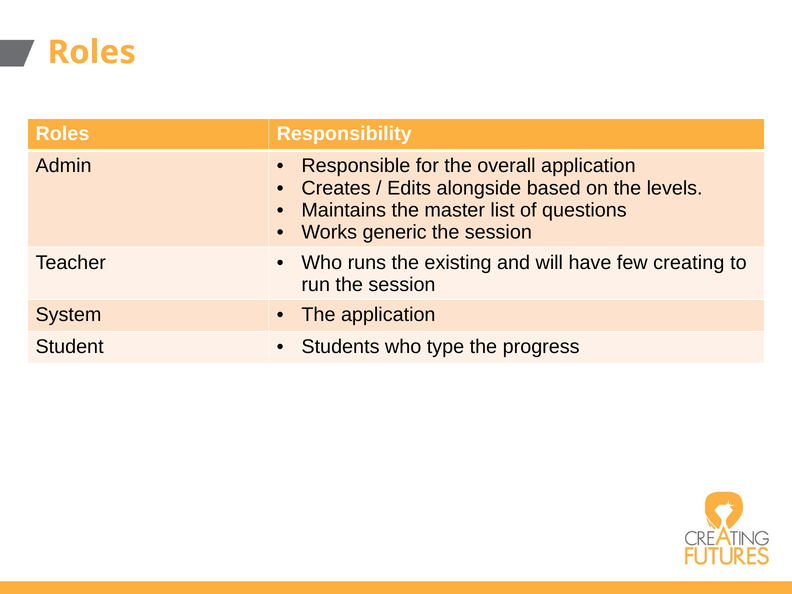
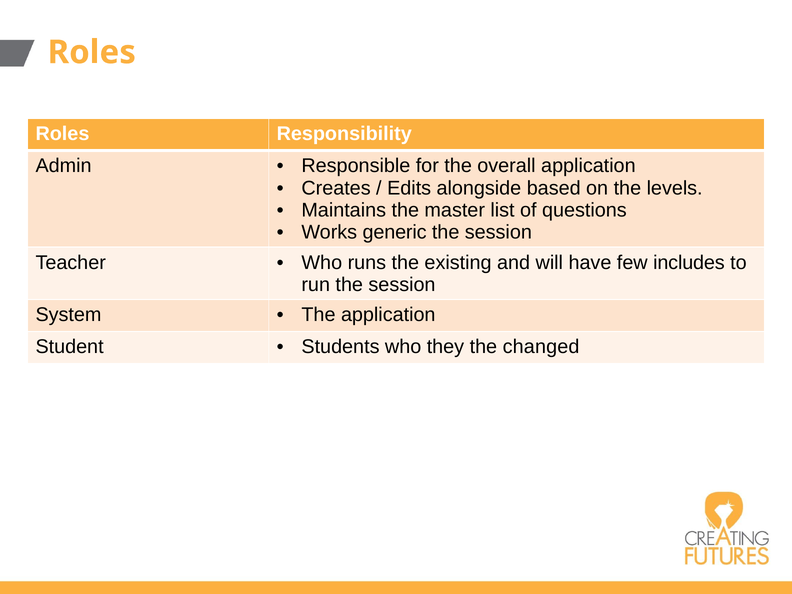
creating: creating -> includes
type: type -> they
progress: progress -> changed
